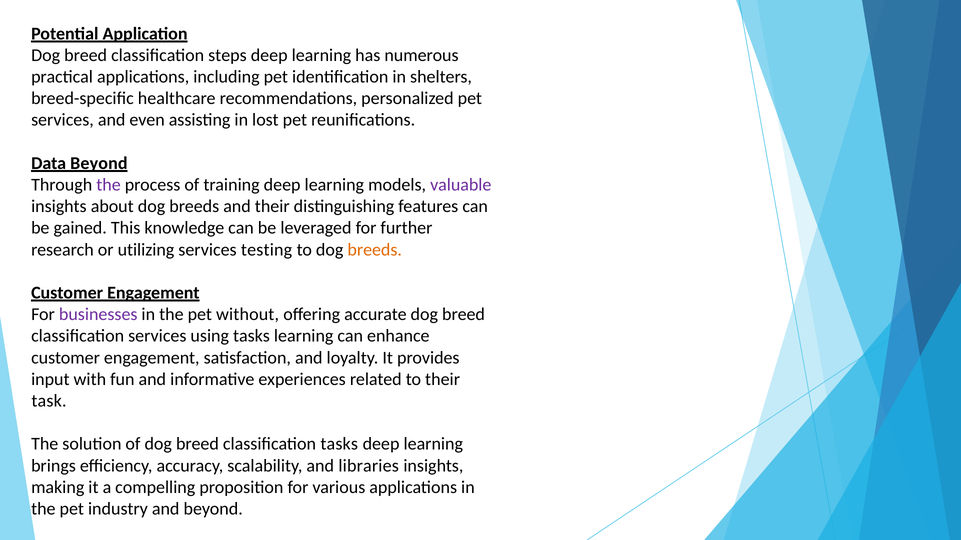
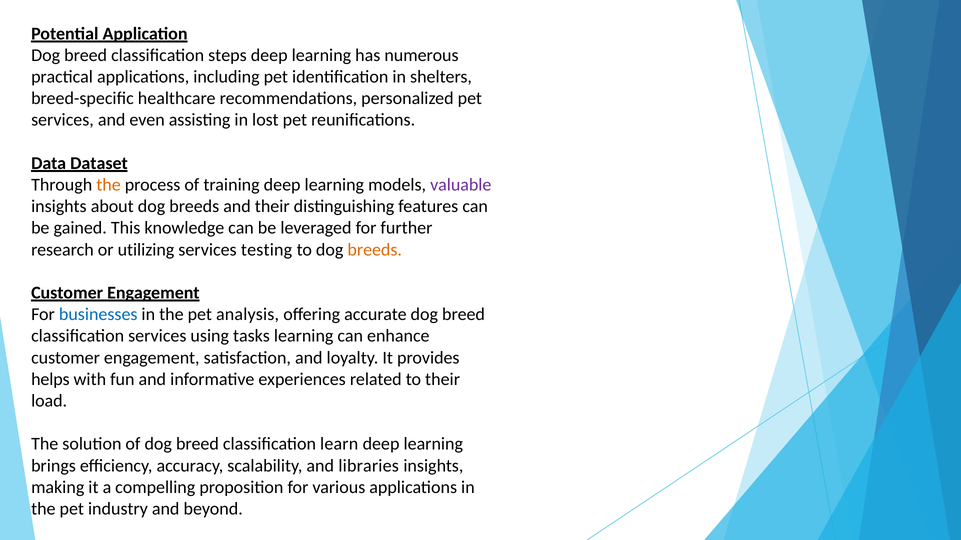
Data Beyond: Beyond -> Dataset
the at (109, 185) colour: purple -> orange
businesses colour: purple -> blue
without: without -> analysis
input: input -> helps
task: task -> load
classification tasks: tasks -> learn
